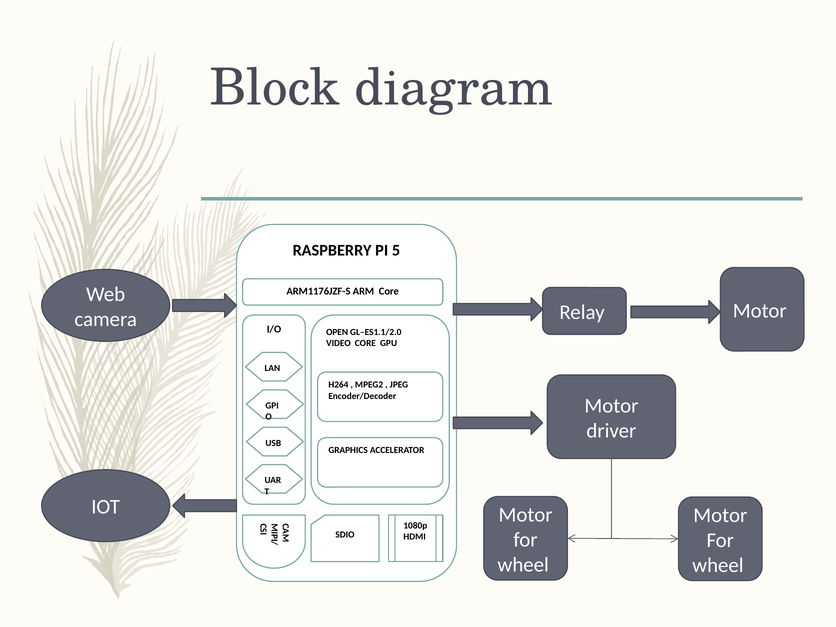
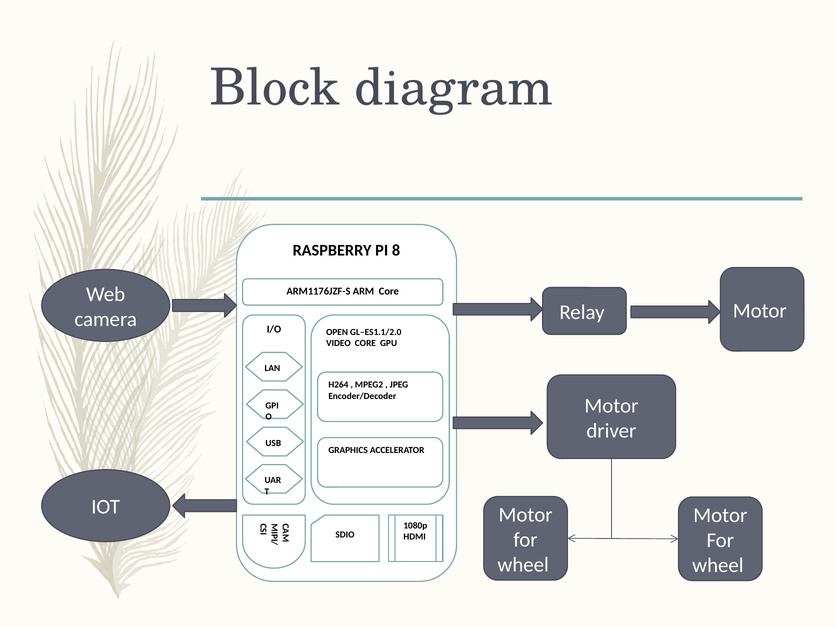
5: 5 -> 8
